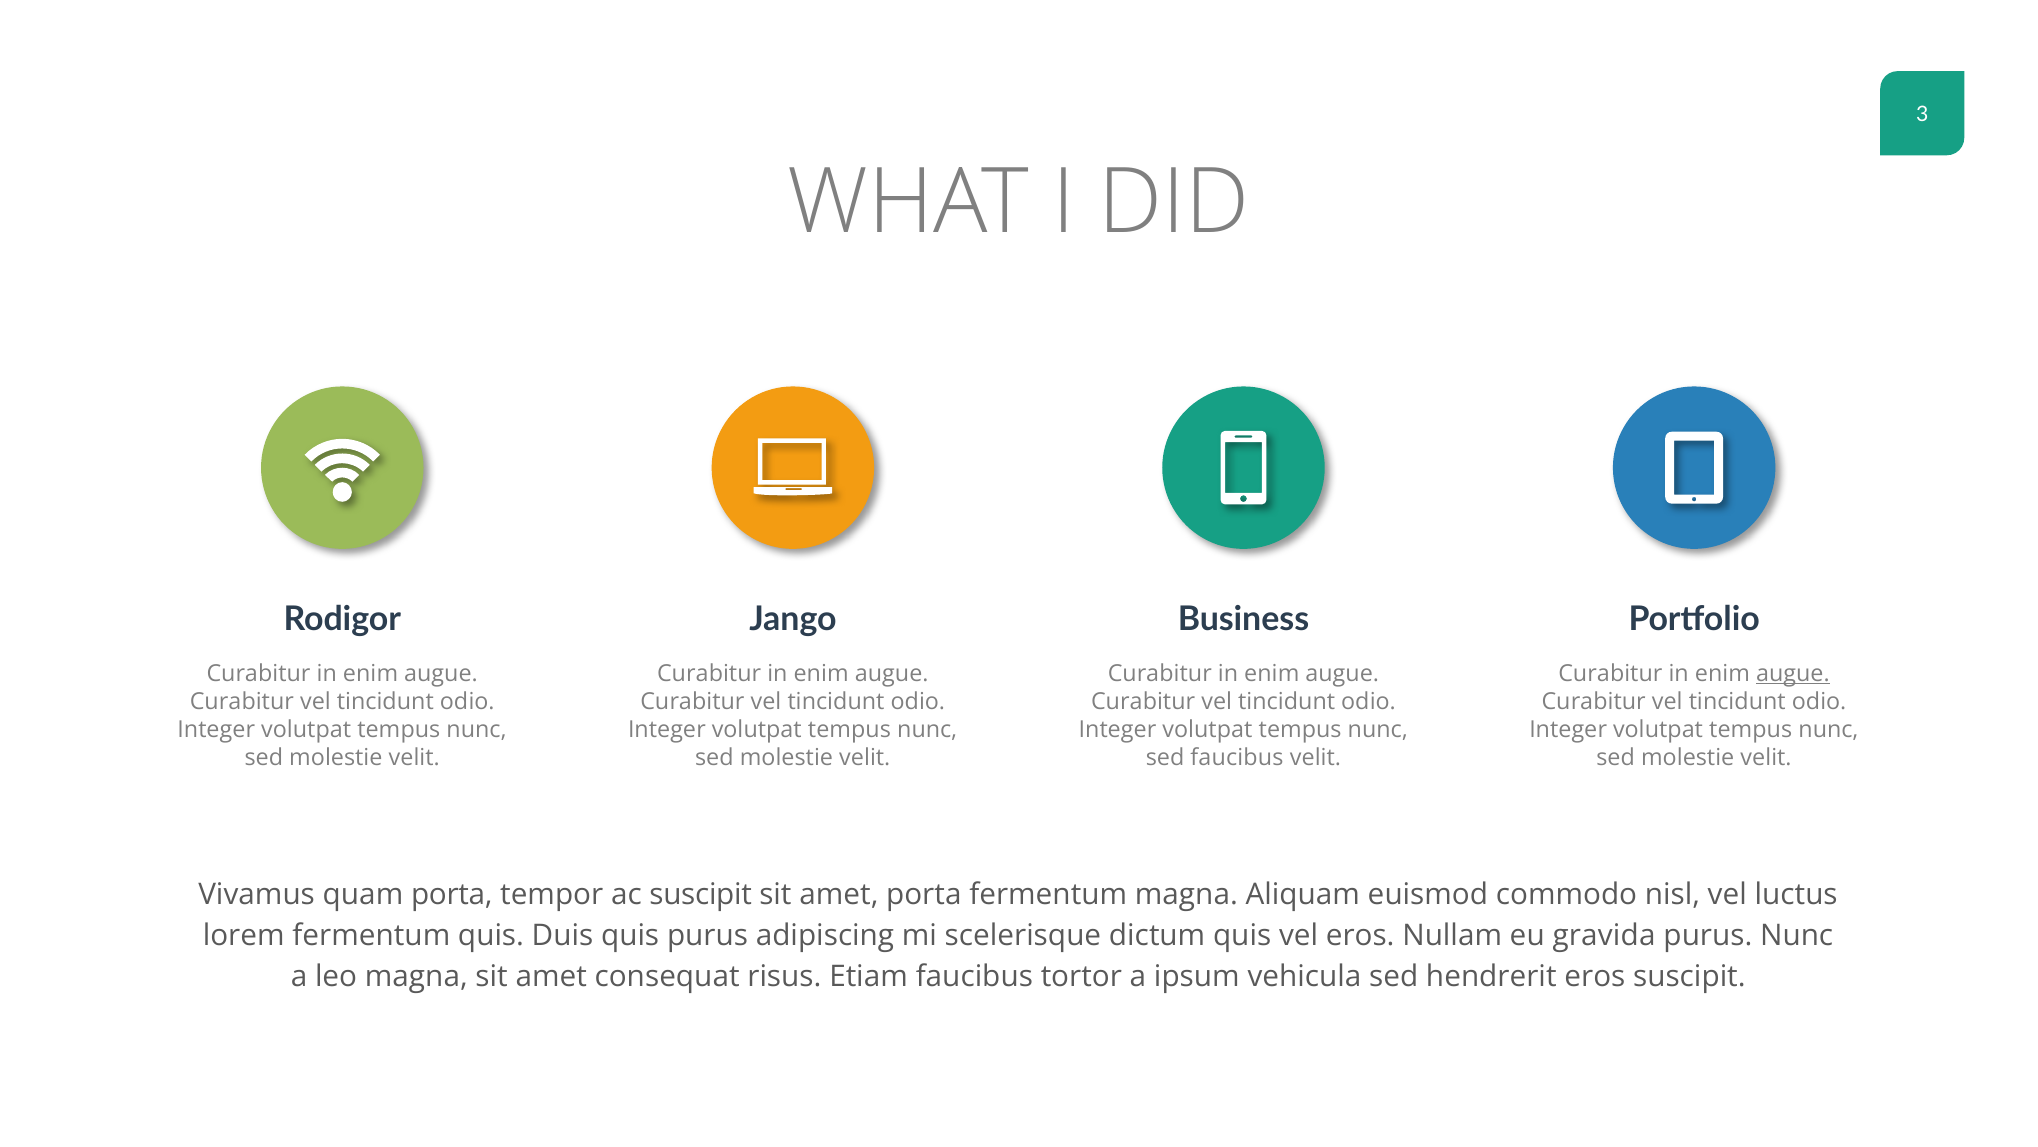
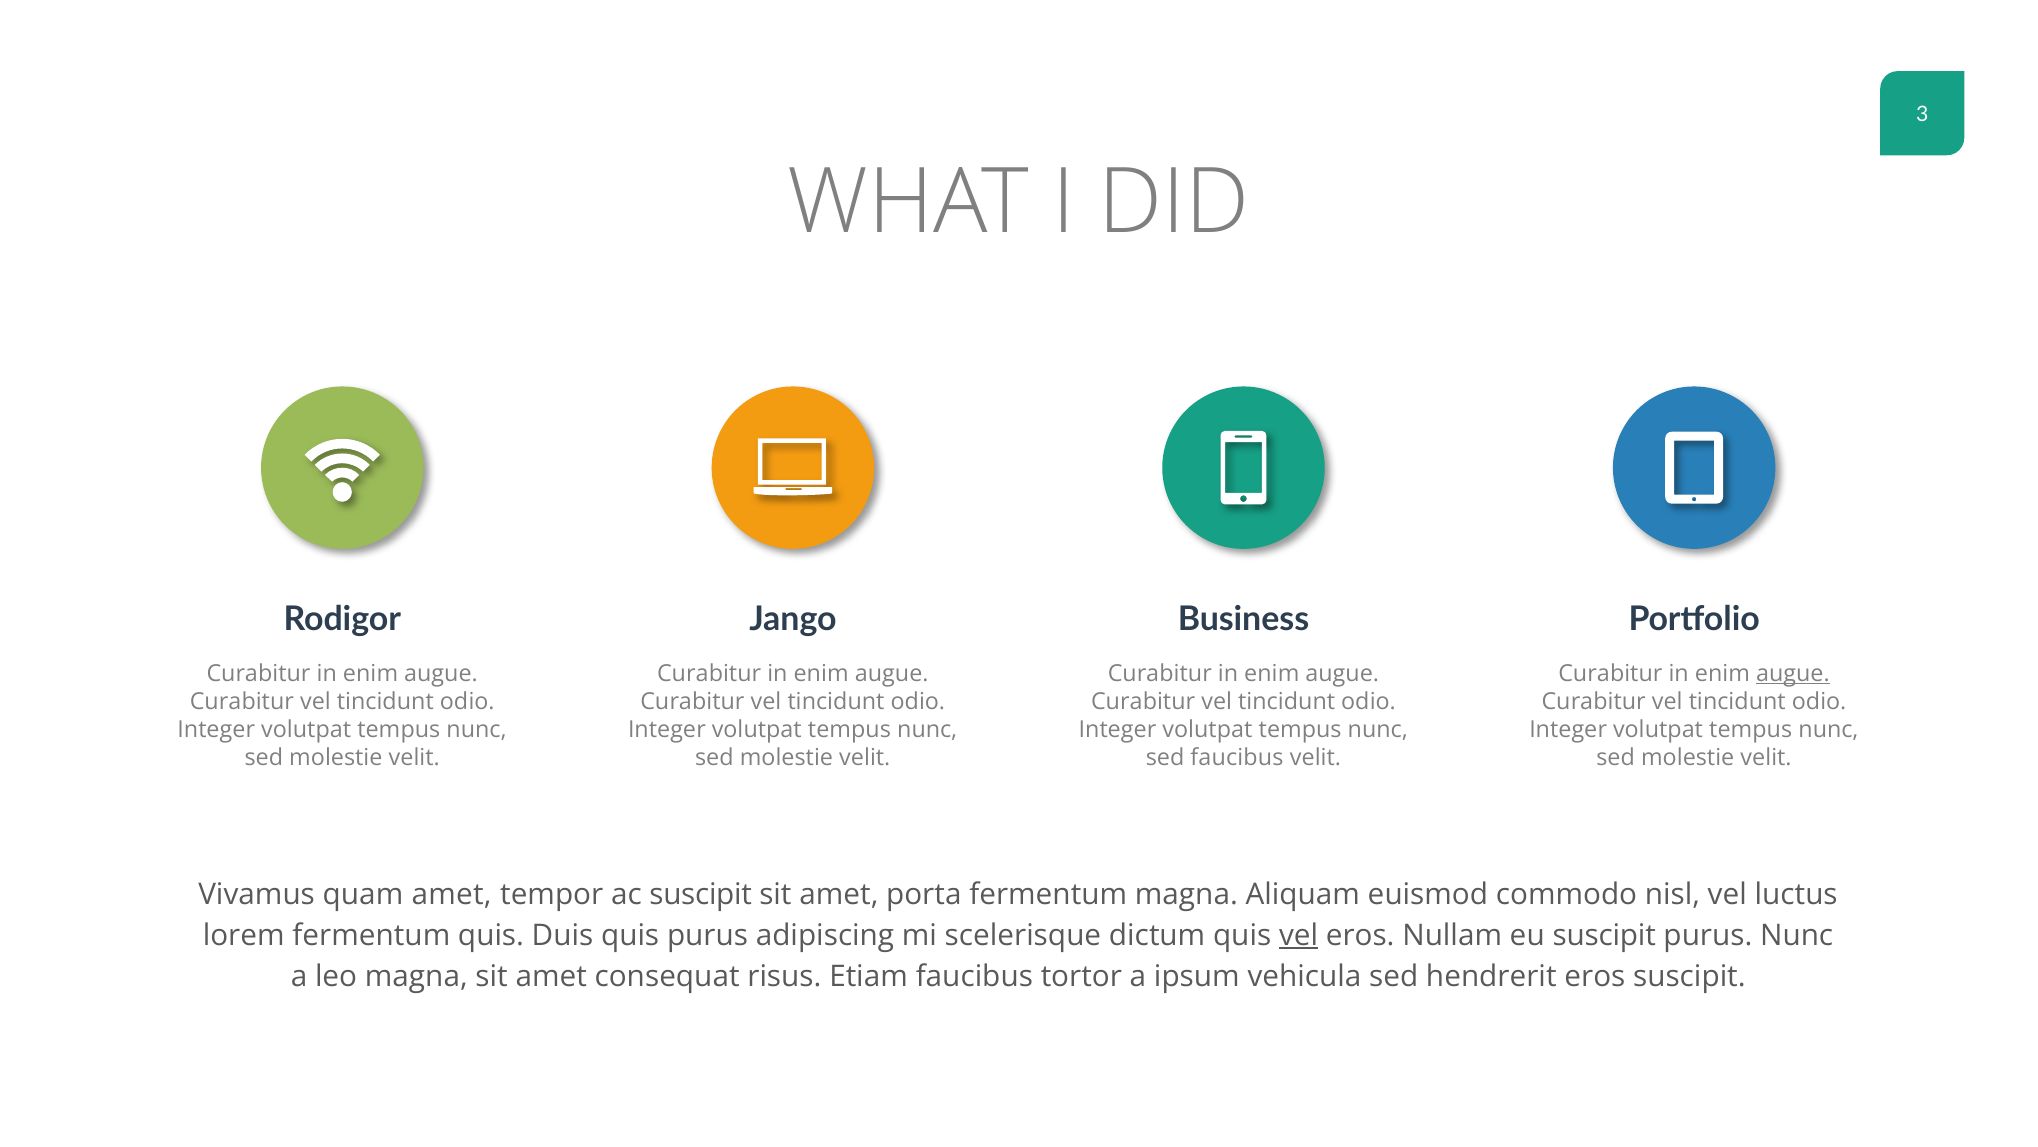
quam porta: porta -> amet
vel at (1299, 935) underline: none -> present
eu gravida: gravida -> suscipit
